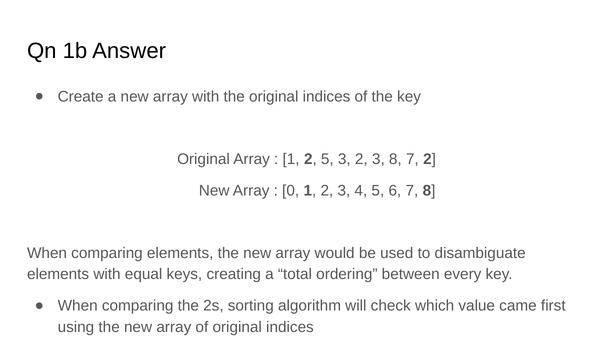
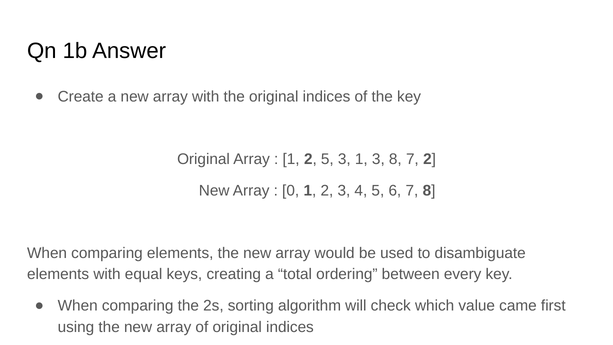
3 2: 2 -> 1
